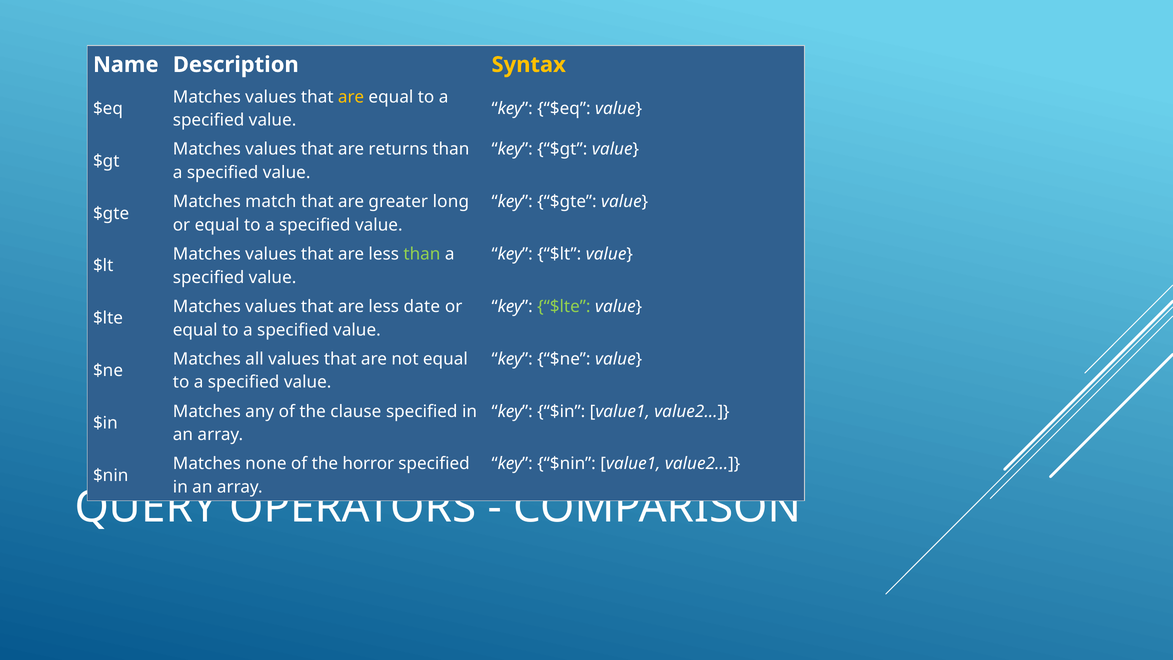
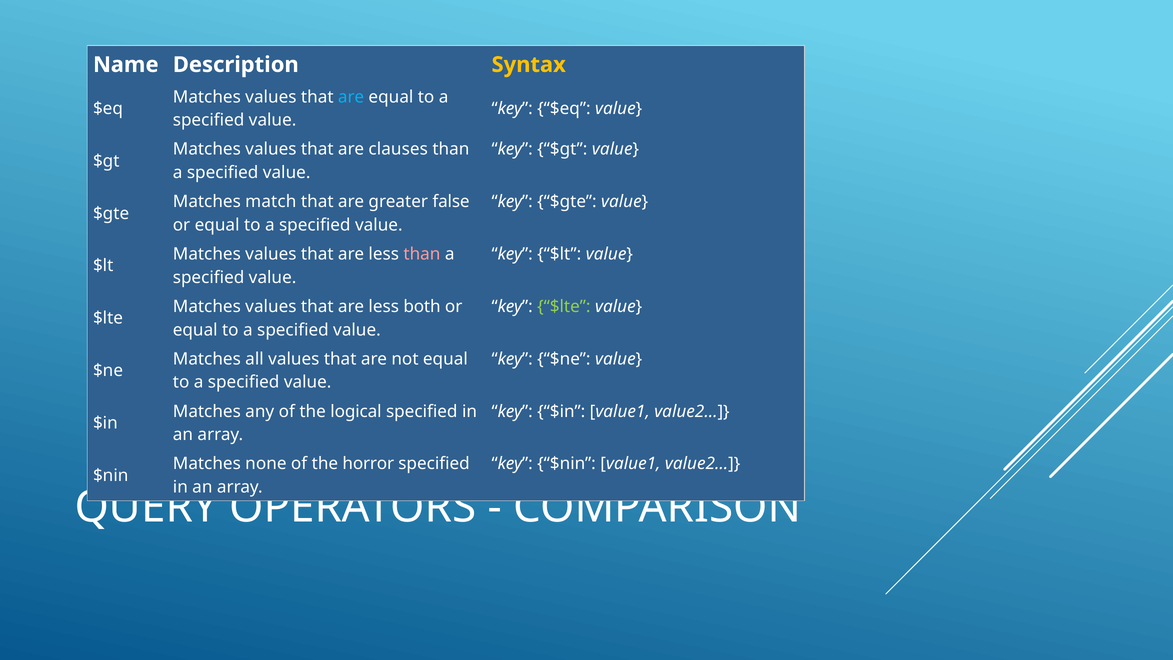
are at (351, 97) colour: yellow -> light blue
returns: returns -> clauses
long: long -> false
than at (422, 254) colour: light green -> pink
date: date -> both
clause: clause -> logical
